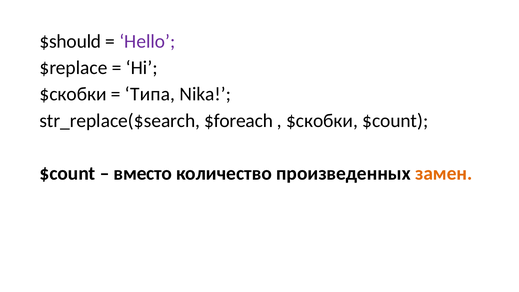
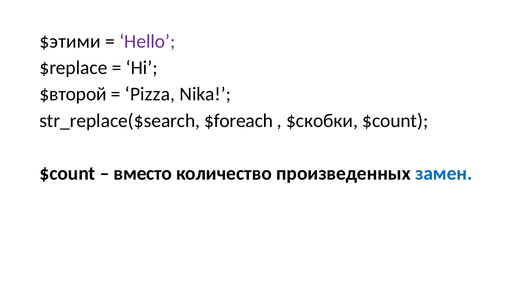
$should: $should -> $этими
$скобки at (73, 94): $скобки -> $второй
Типа: Типа -> Pizza
замен colour: orange -> blue
